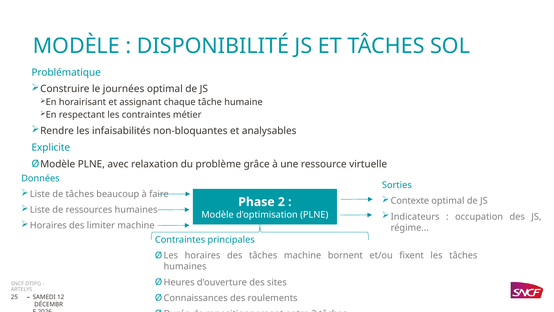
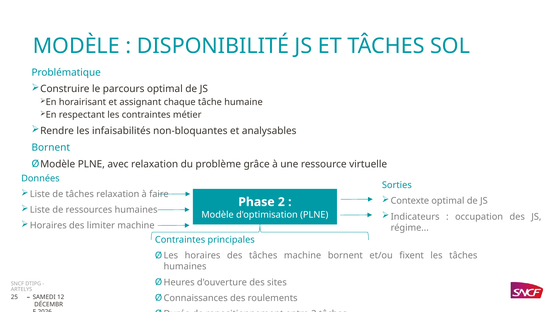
journées: journées -> parcours
Explicite at (51, 147): Explicite -> Bornent
tâches beaucoup: beaucoup -> relaxation
